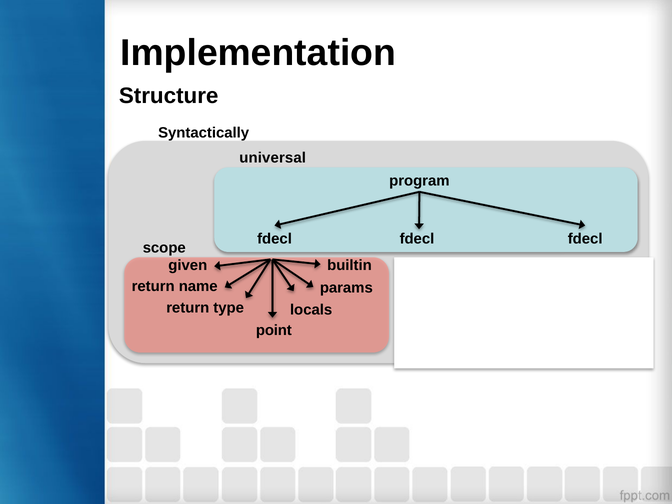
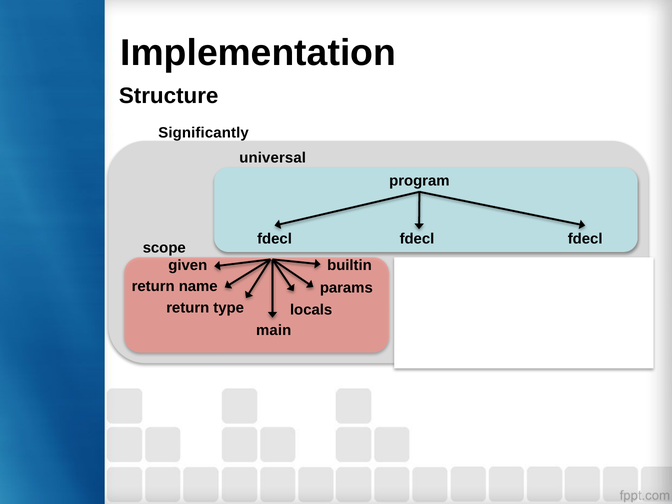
Syntactically: Syntactically -> Significantly
point: point -> main
